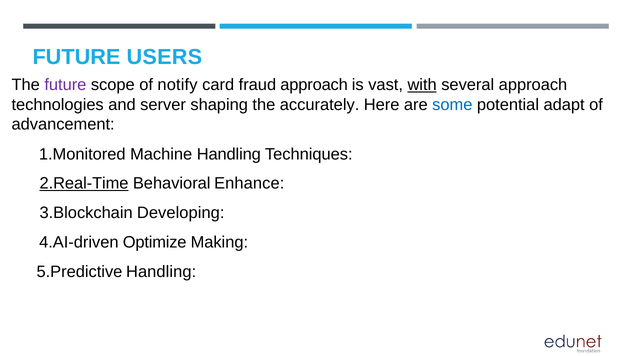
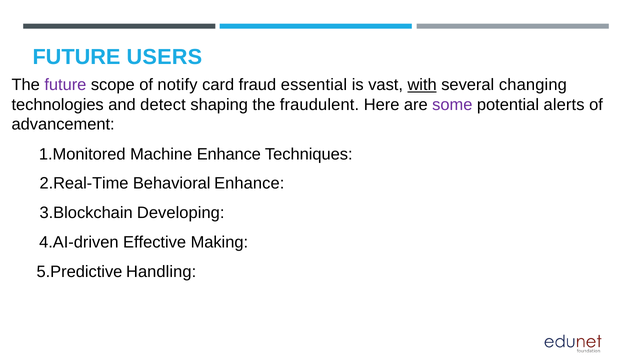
fraud approach: approach -> essential
several approach: approach -> changing
server: server -> detect
accurately: accurately -> fraudulent
some colour: blue -> purple
adapt: adapt -> alerts
Machine Handling: Handling -> Enhance
2.Real-Time underline: present -> none
Optimize: Optimize -> Effective
